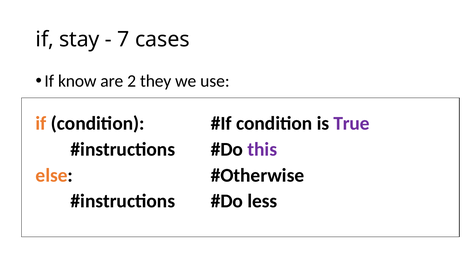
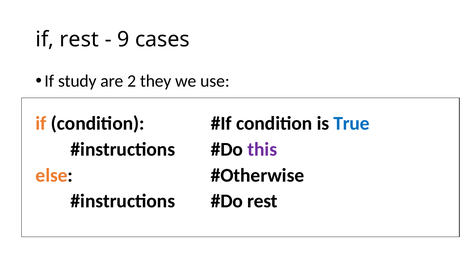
if stay: stay -> rest
7: 7 -> 9
know: know -> study
True colour: purple -> blue
less at (262, 201): less -> rest
